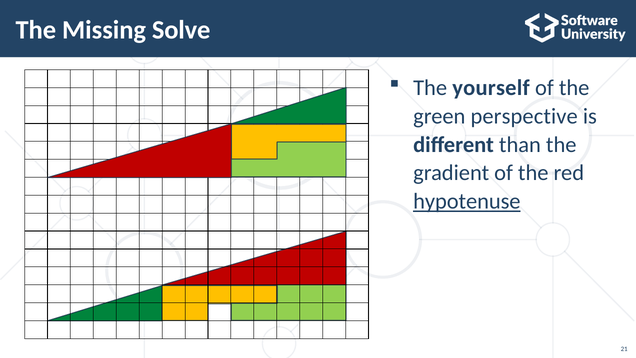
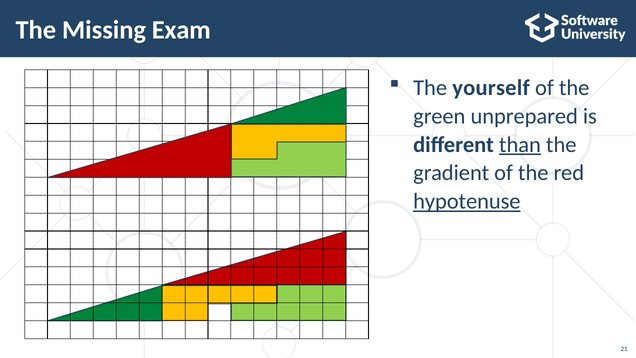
Solve: Solve -> Exam
perspective: perspective -> unprepared
than underline: none -> present
